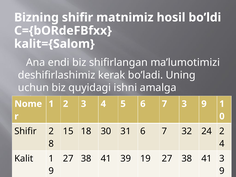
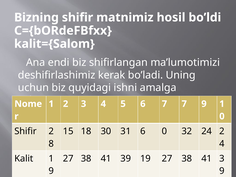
7 3: 3 -> 7
31 6 7: 7 -> 0
